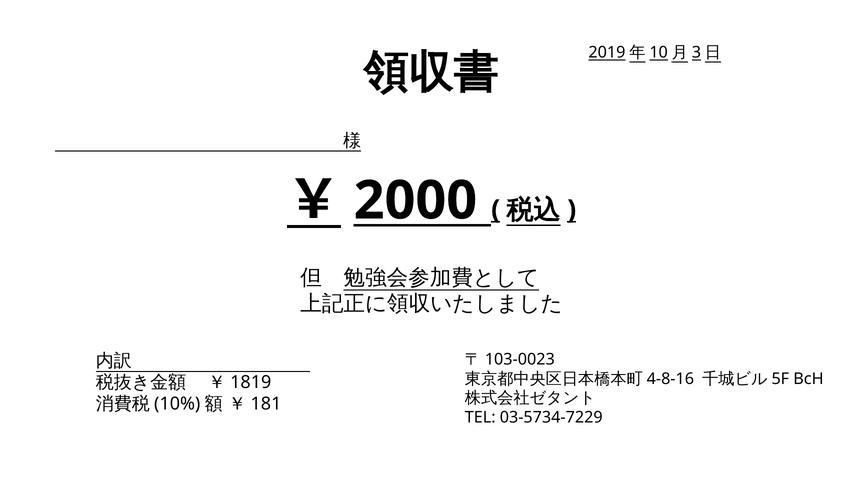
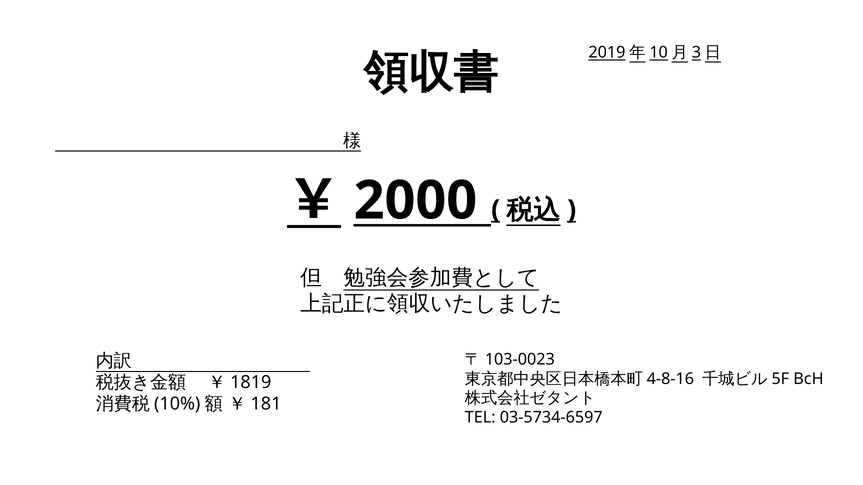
03-5734-7229: 03-5734-7229 -> 03-5734-6597
